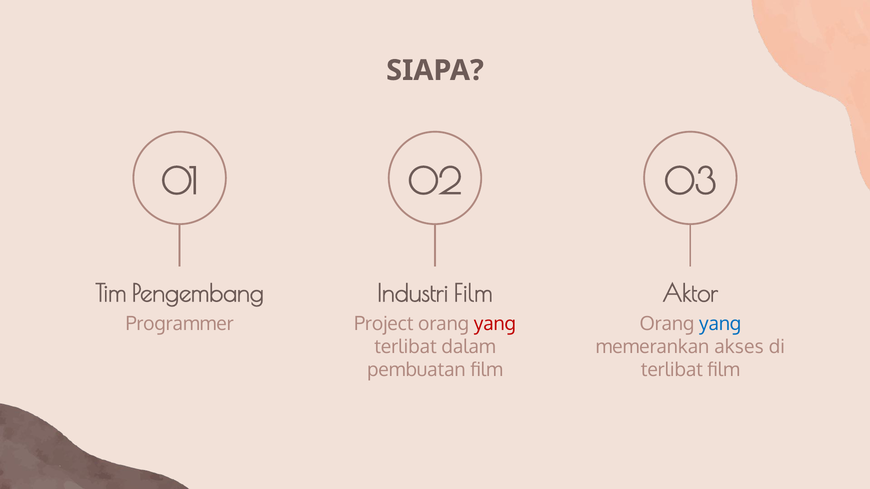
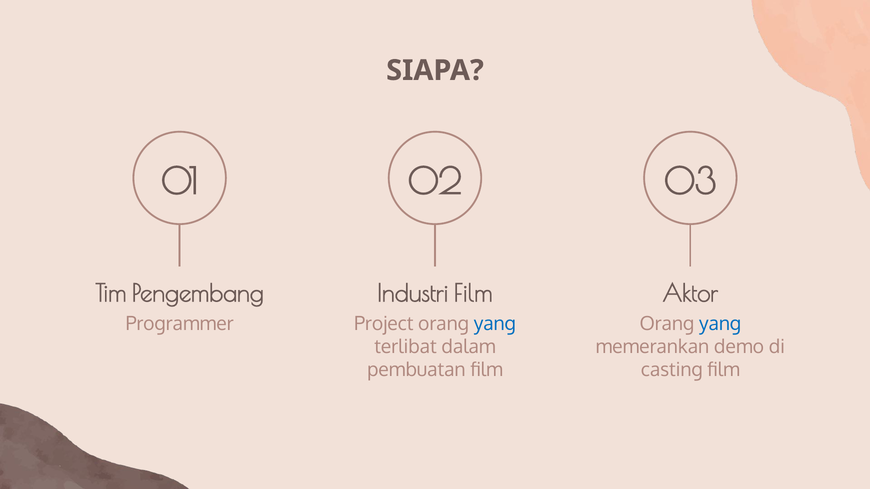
yang at (495, 324) colour: red -> blue
akses: akses -> demo
terlibat at (672, 370): terlibat -> casting
